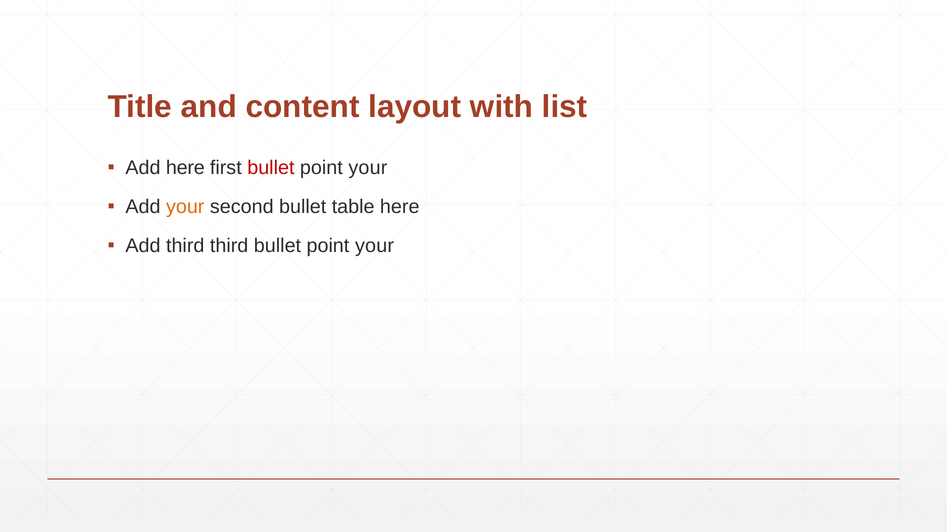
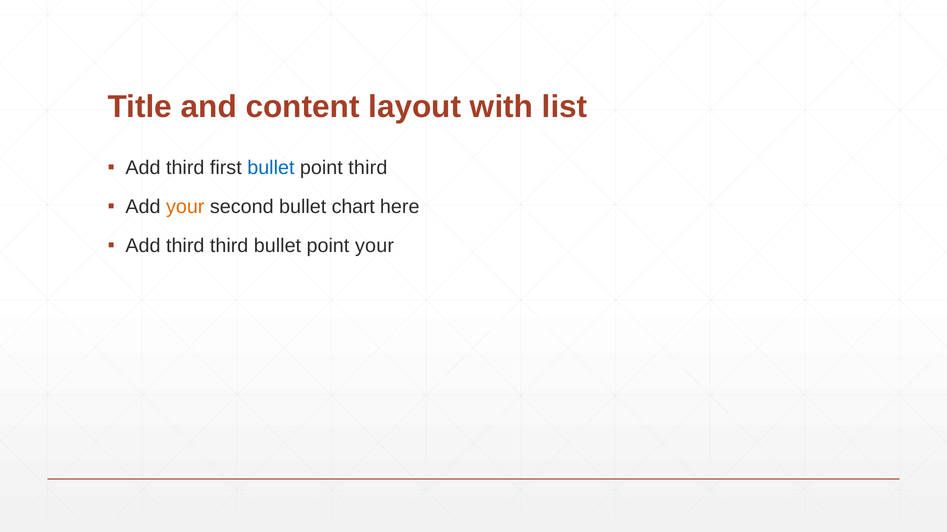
here at (185, 168): here -> third
bullet at (271, 168) colour: red -> blue
your at (368, 168): your -> third
table: table -> chart
